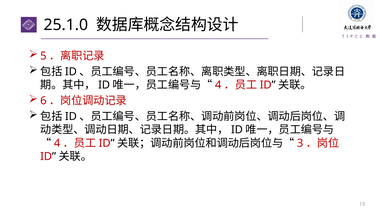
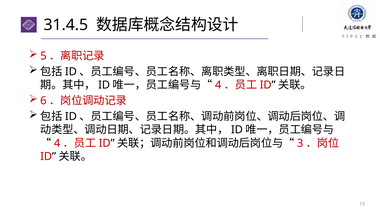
25.1.0: 25.1.0 -> 31.4.5
